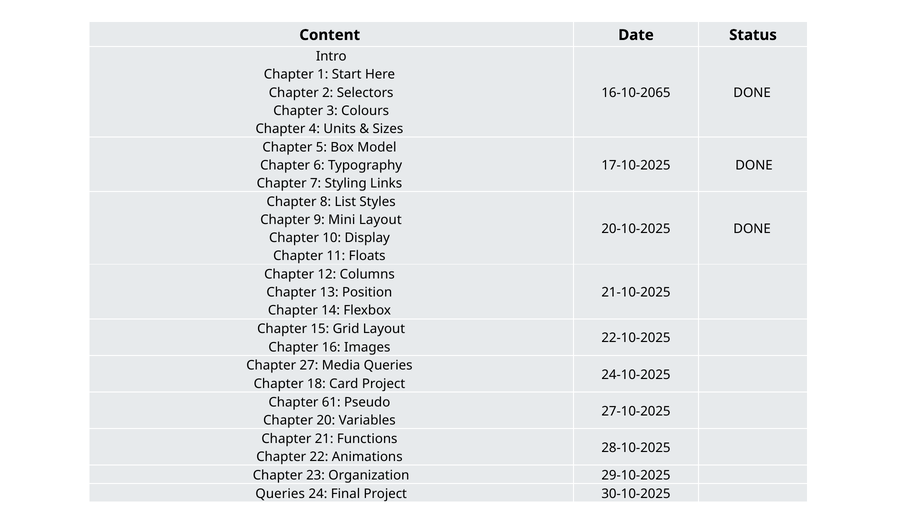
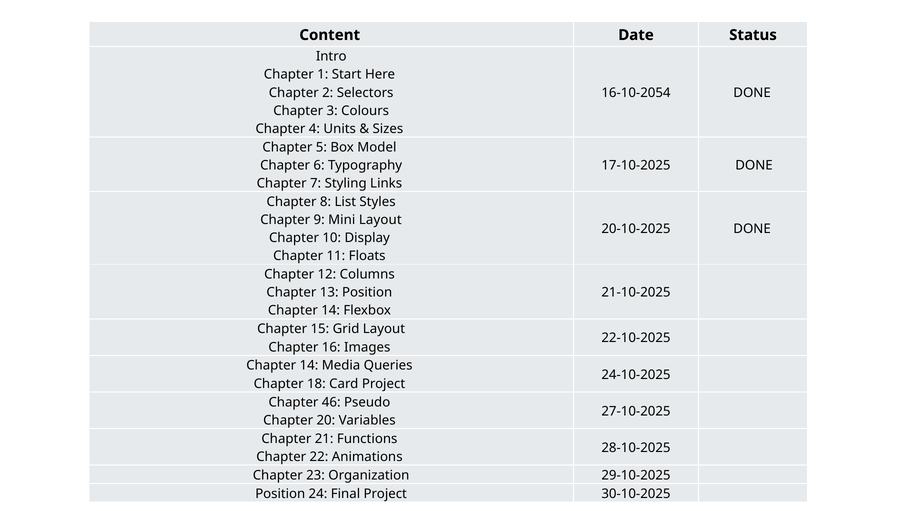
16-10-2065: 16-10-2065 -> 16-10-2054
27 at (309, 365): 27 -> 14
61: 61 -> 46
Queries at (280, 493): Queries -> Position
